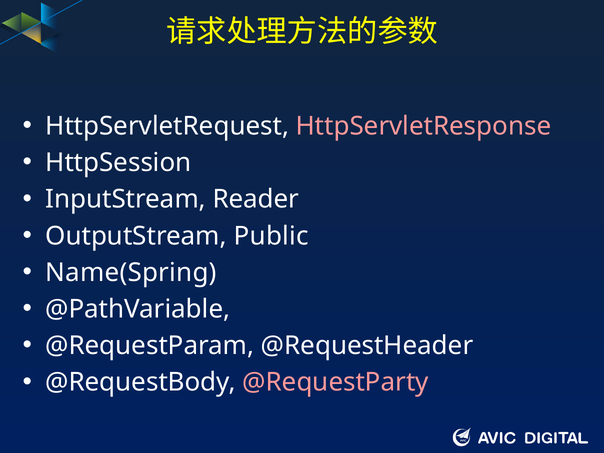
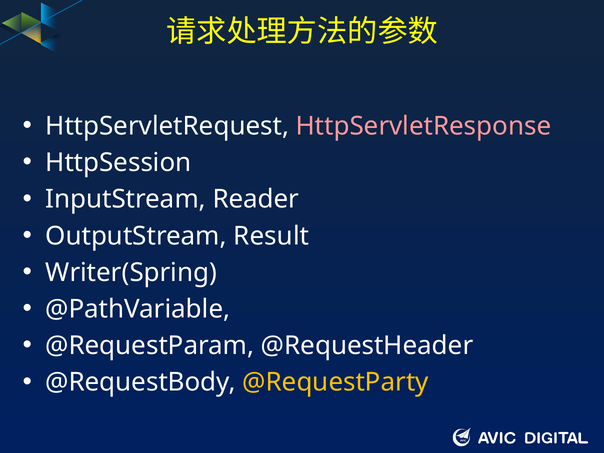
Public: Public -> Result
Name(Spring: Name(Spring -> Writer(Spring
@RequestParty colour: pink -> yellow
